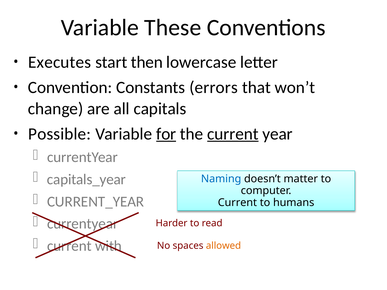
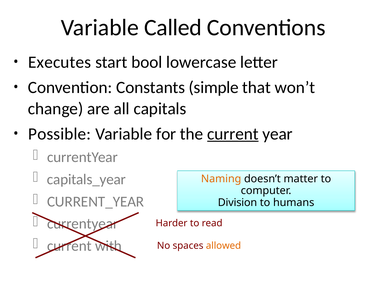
These: These -> Called
then: then -> bool
errors: errors -> simple
for underline: present -> none
Naming colour: blue -> orange
Current at (237, 203): Current -> Division
